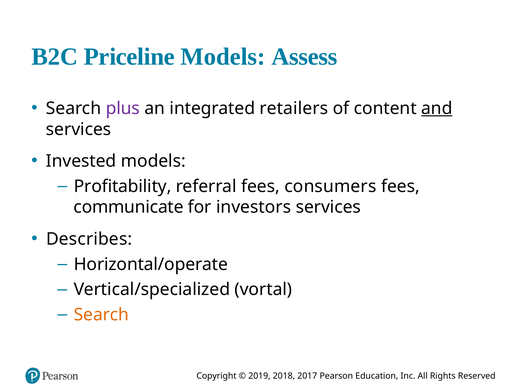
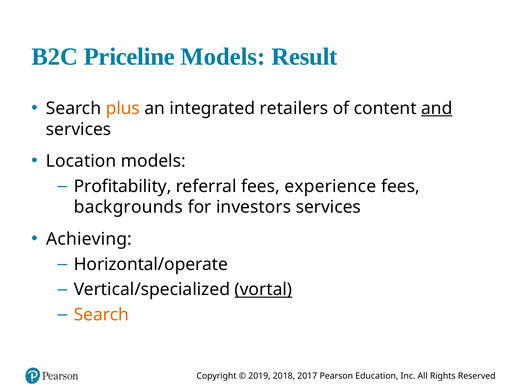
Assess: Assess -> Result
plus colour: purple -> orange
Invested: Invested -> Location
consumers: consumers -> experience
communicate: communicate -> backgrounds
Describes: Describes -> Achieving
vortal underline: none -> present
